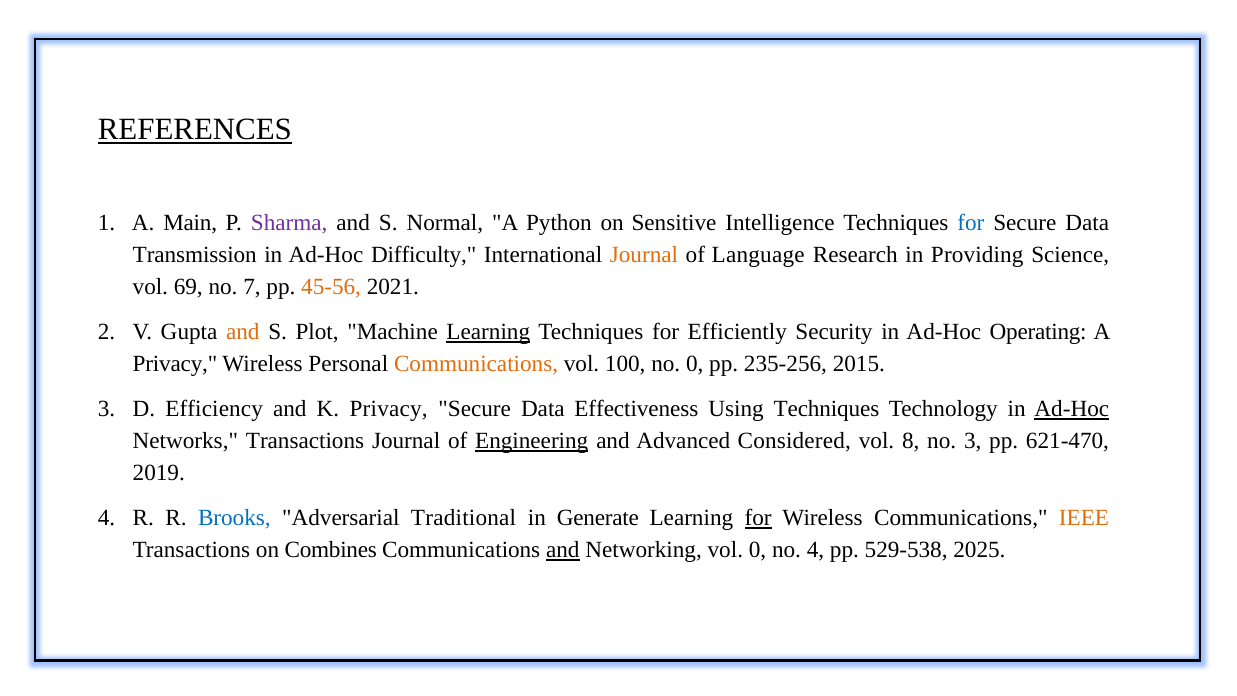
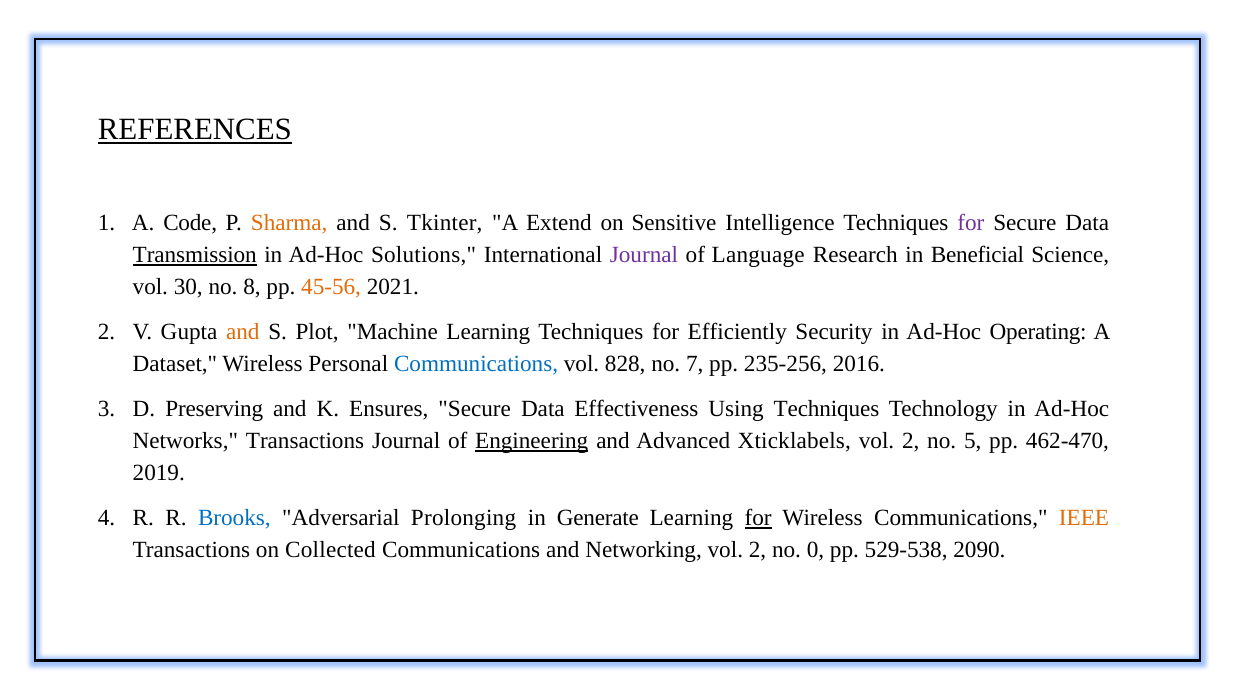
Main: Main -> Code
Sharma colour: purple -> orange
Normal: Normal -> Tkinter
Python: Python -> Extend
for at (971, 223) colour: blue -> purple
Transmission underline: none -> present
Difficulty: Difficulty -> Solutions
Journal at (644, 255) colour: orange -> purple
Providing: Providing -> Beneficial
69: 69 -> 30
7: 7 -> 8
Learning at (488, 332) underline: present -> none
Privacy at (175, 364): Privacy -> Dataset
Communications at (476, 364) colour: orange -> blue
100: 100 -> 828
no 0: 0 -> 7
2015: 2015 -> 2016
Efficiency: Efficiency -> Preserving
K Privacy: Privacy -> Ensures
Ad-Hoc at (1072, 409) underline: present -> none
Considered: Considered -> Xticklabels
8 at (911, 441): 8 -> 2
no 3: 3 -> 5
621-470: 621-470 -> 462-470
Traditional: Traditional -> Prolonging
Combines: Combines -> Collected
and at (563, 550) underline: present -> none
Networking vol 0: 0 -> 2
no 4: 4 -> 0
2025: 2025 -> 2090
